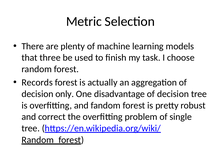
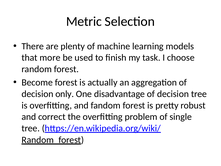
three: three -> more
Records: Records -> Become
